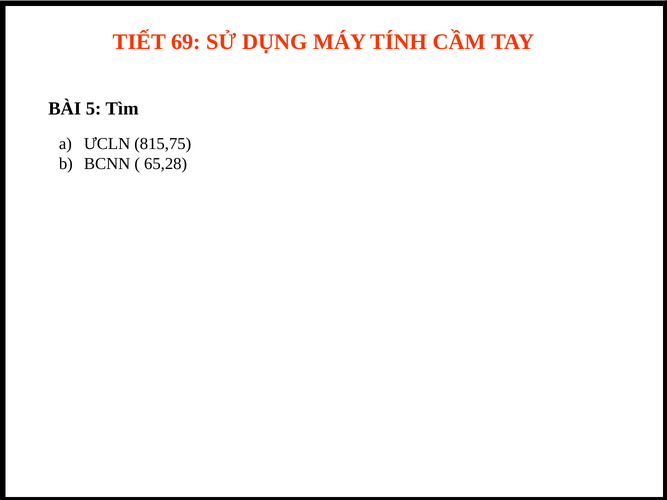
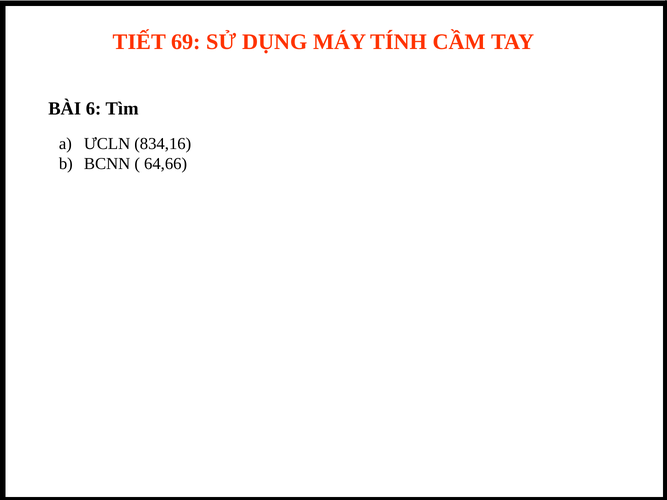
5: 5 -> 6
815,75: 815,75 -> 834,16
65,28: 65,28 -> 64,66
